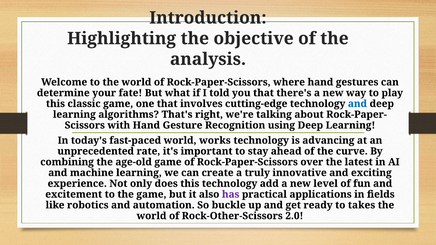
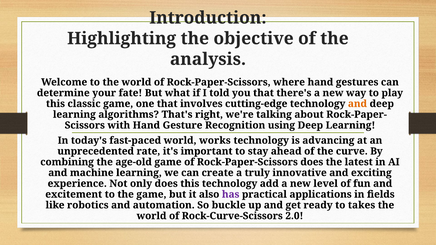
and at (357, 104) colour: blue -> orange
Rock-Paper-Scissors over: over -> does
Rock-Other-Scissors: Rock-Other-Scissors -> Rock-Curve-Scissors
